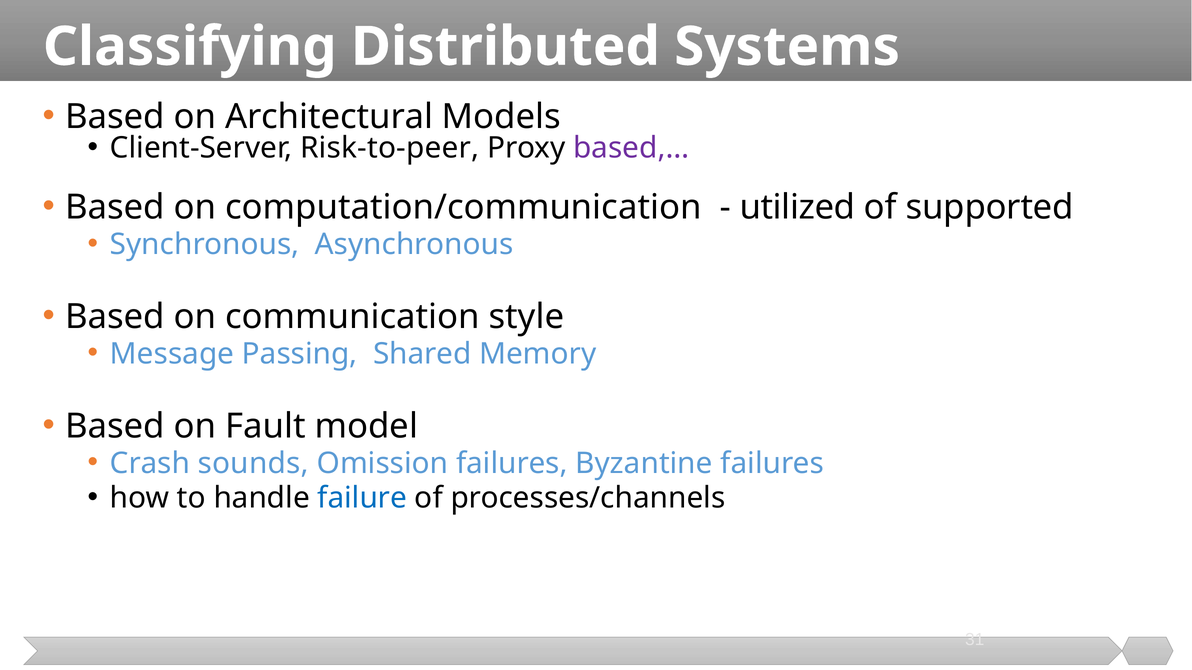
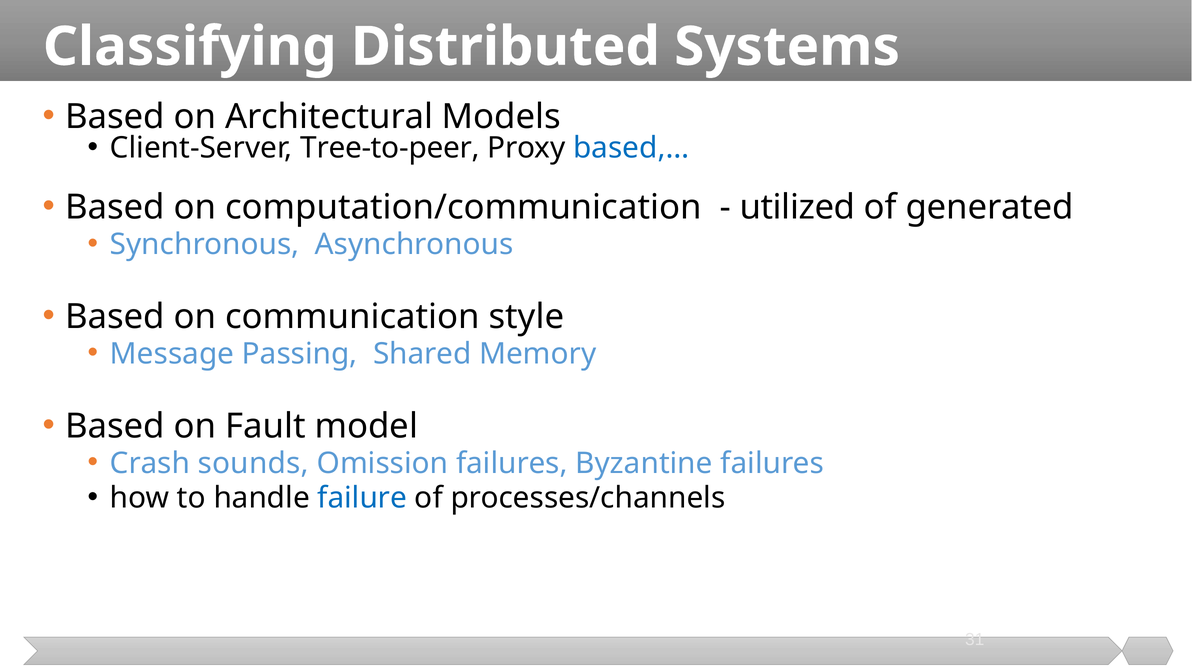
Risk-to-peer: Risk-to-peer -> Tree-to-peer
based,… colour: purple -> blue
supported: supported -> generated
